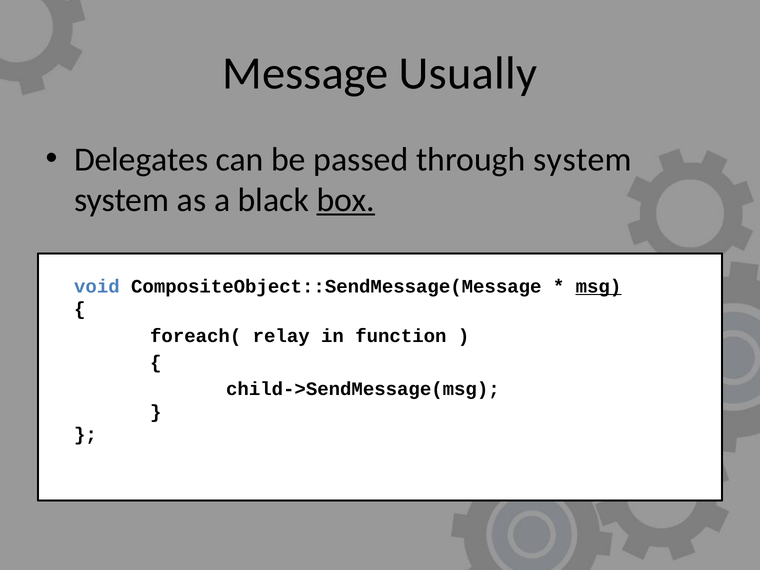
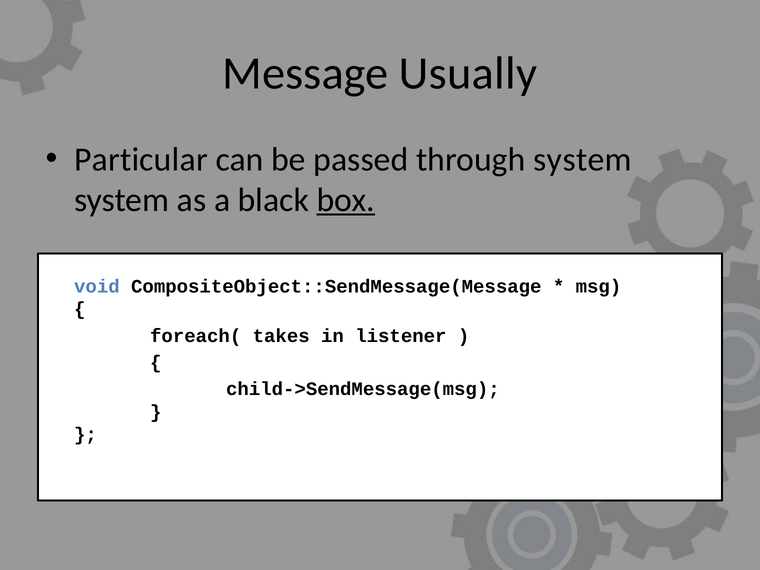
Delegates: Delegates -> Particular
msg underline: present -> none
relay: relay -> takes
function: function -> listener
